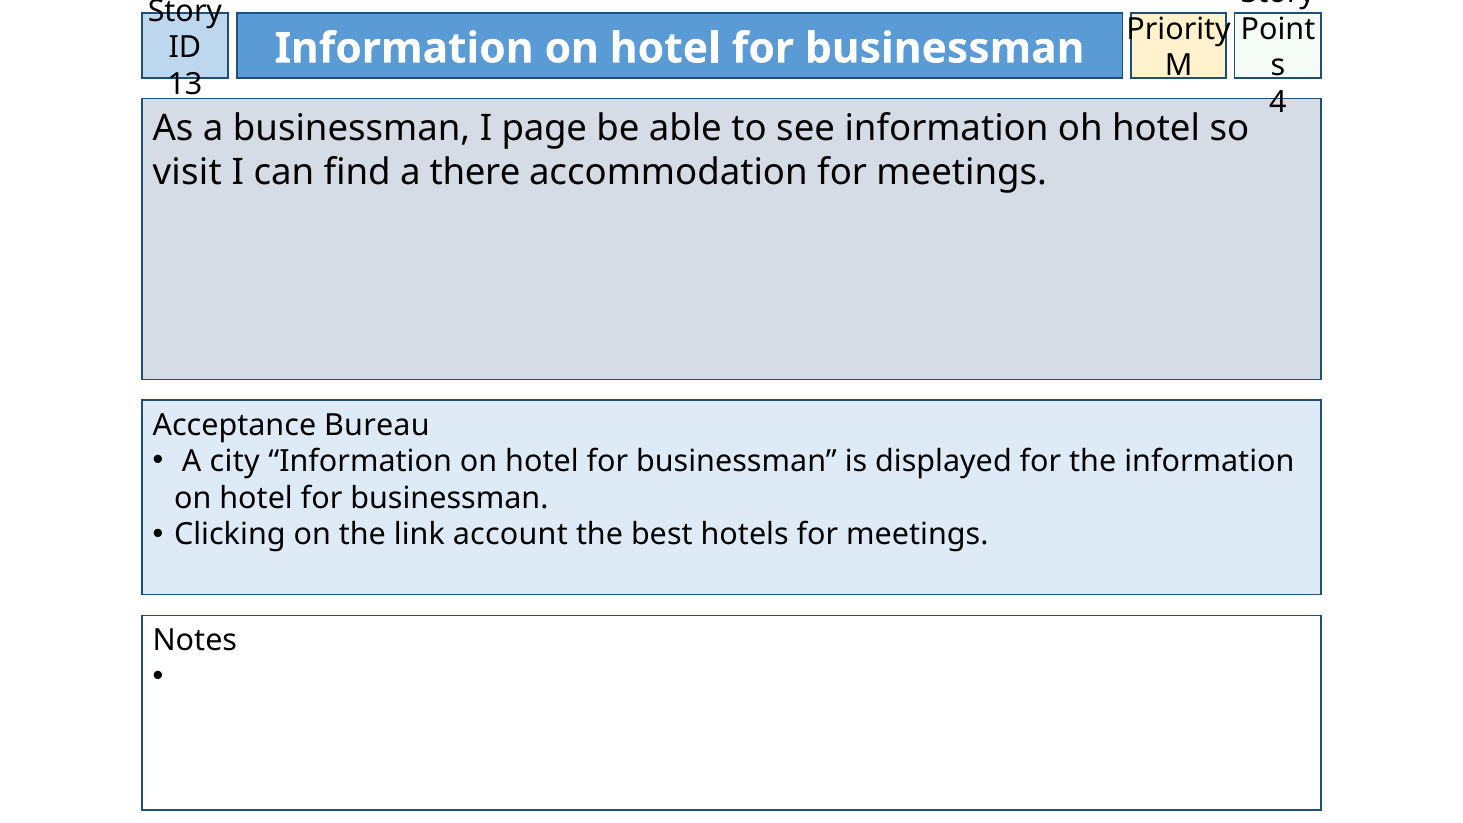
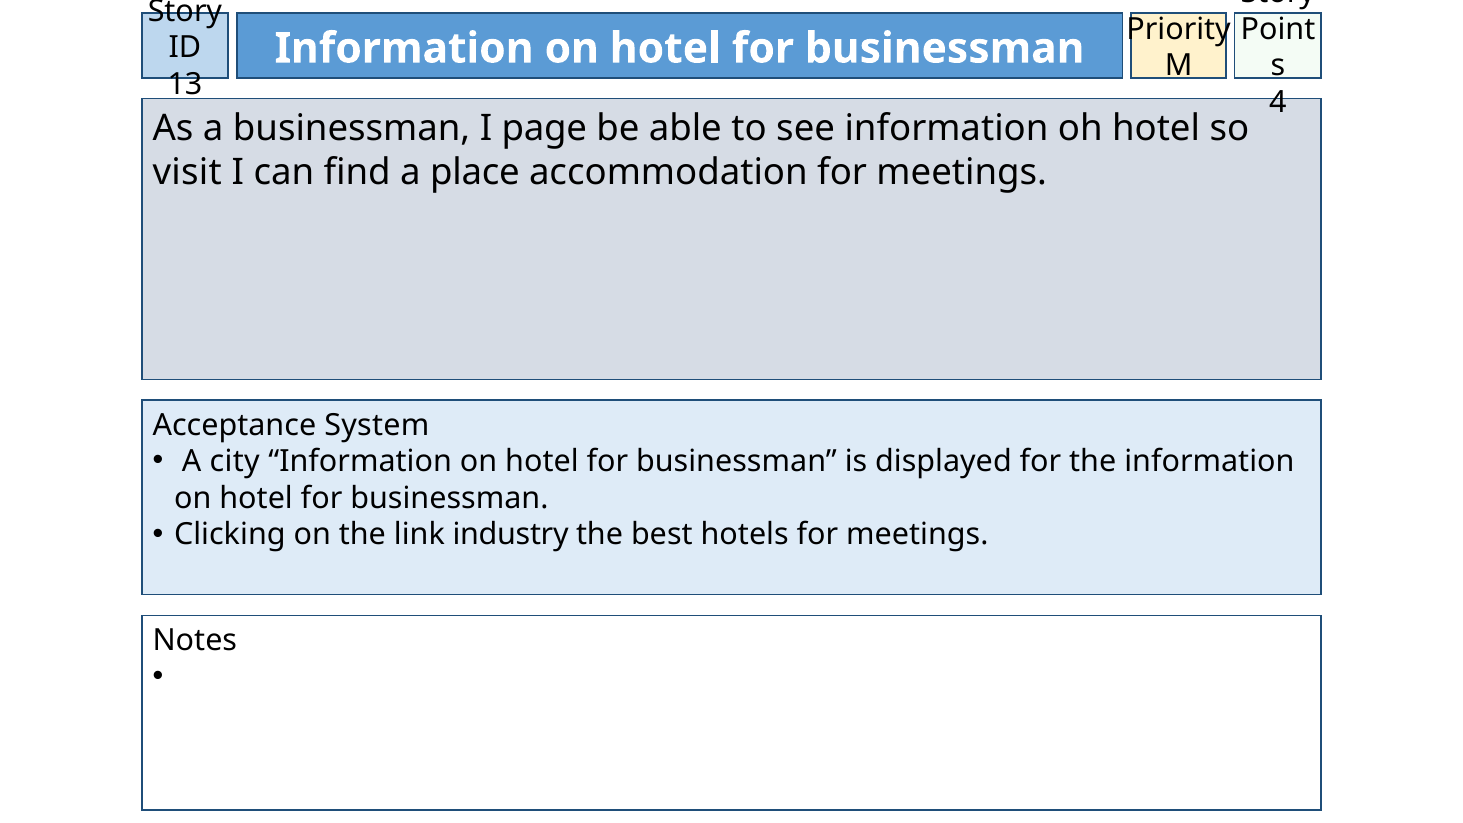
there: there -> place
Bureau: Bureau -> System
account: account -> industry
